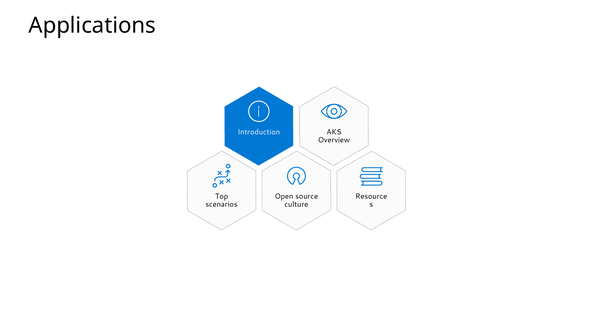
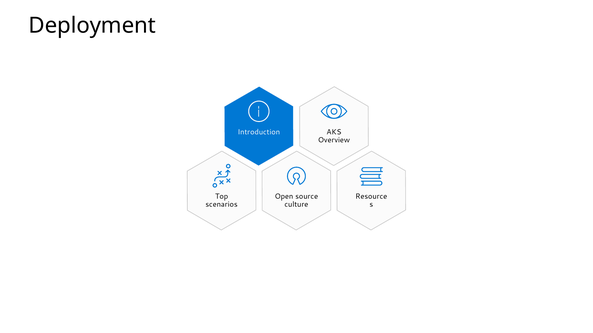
Applications: Applications -> Deployment
